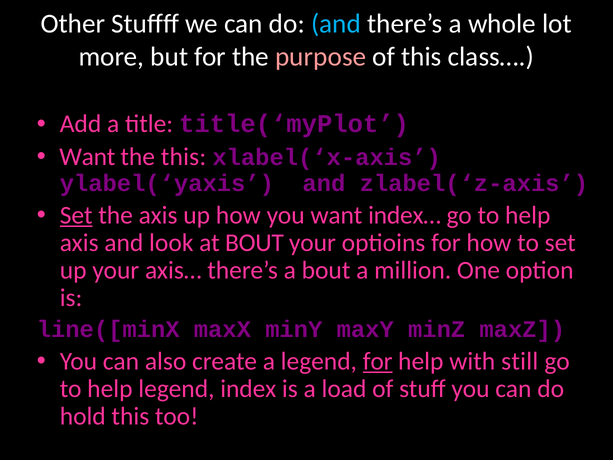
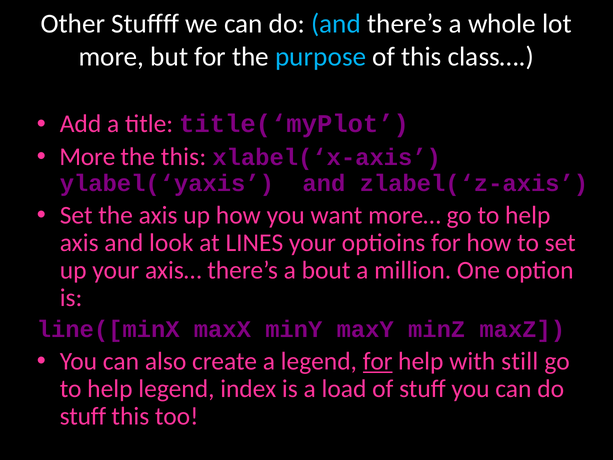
purpose colour: pink -> light blue
Want at (87, 157): Want -> More
Set at (76, 215) underline: present -> none
index…: index… -> more…
at BOUT: BOUT -> LINES
hold at (83, 416): hold -> stuff
